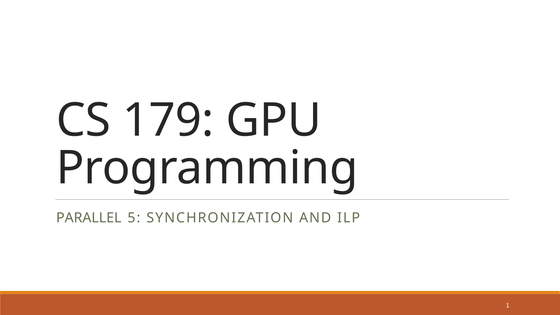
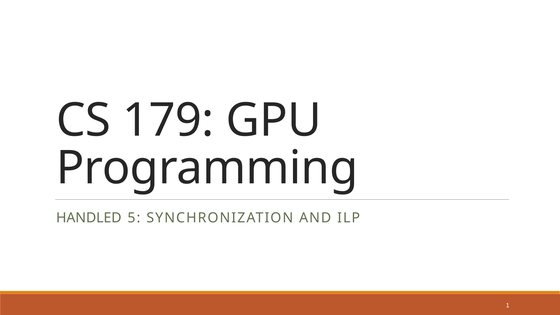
PARALLEL: PARALLEL -> HANDLED
